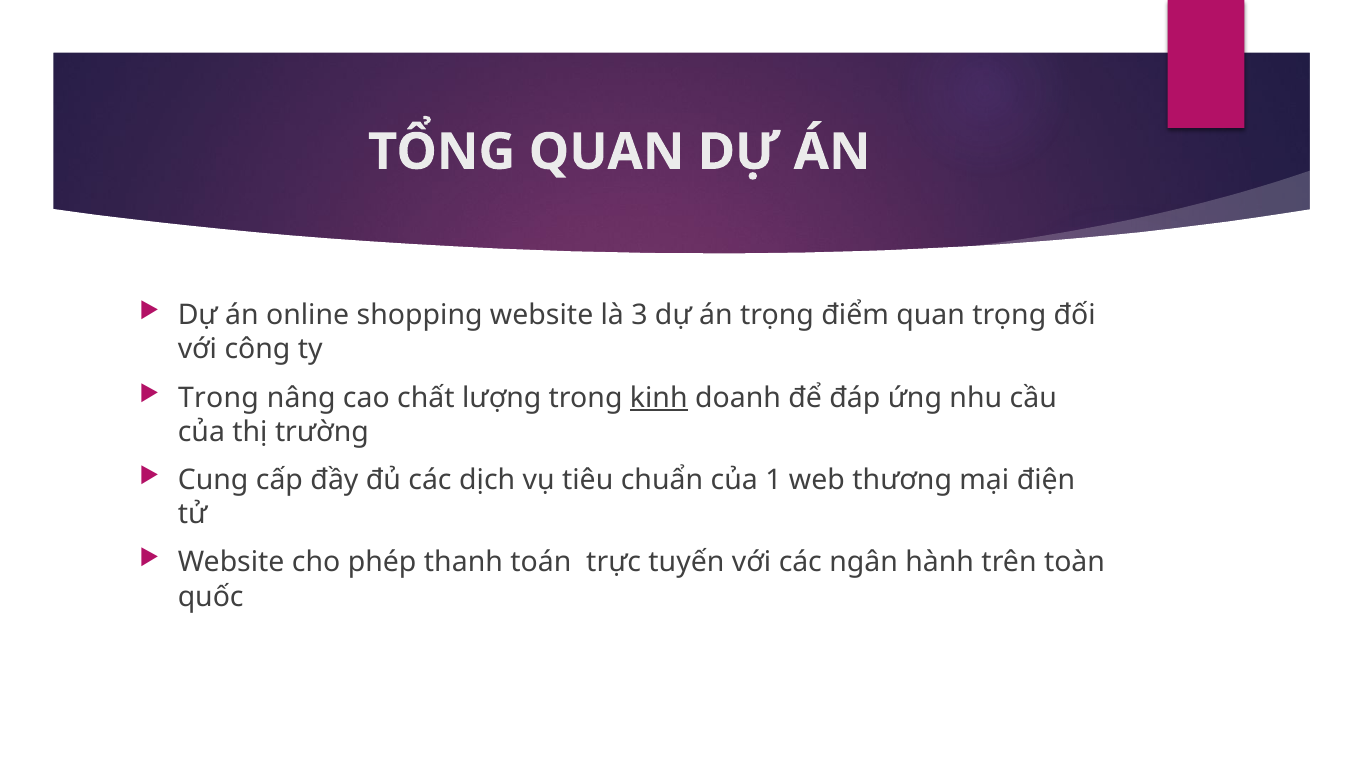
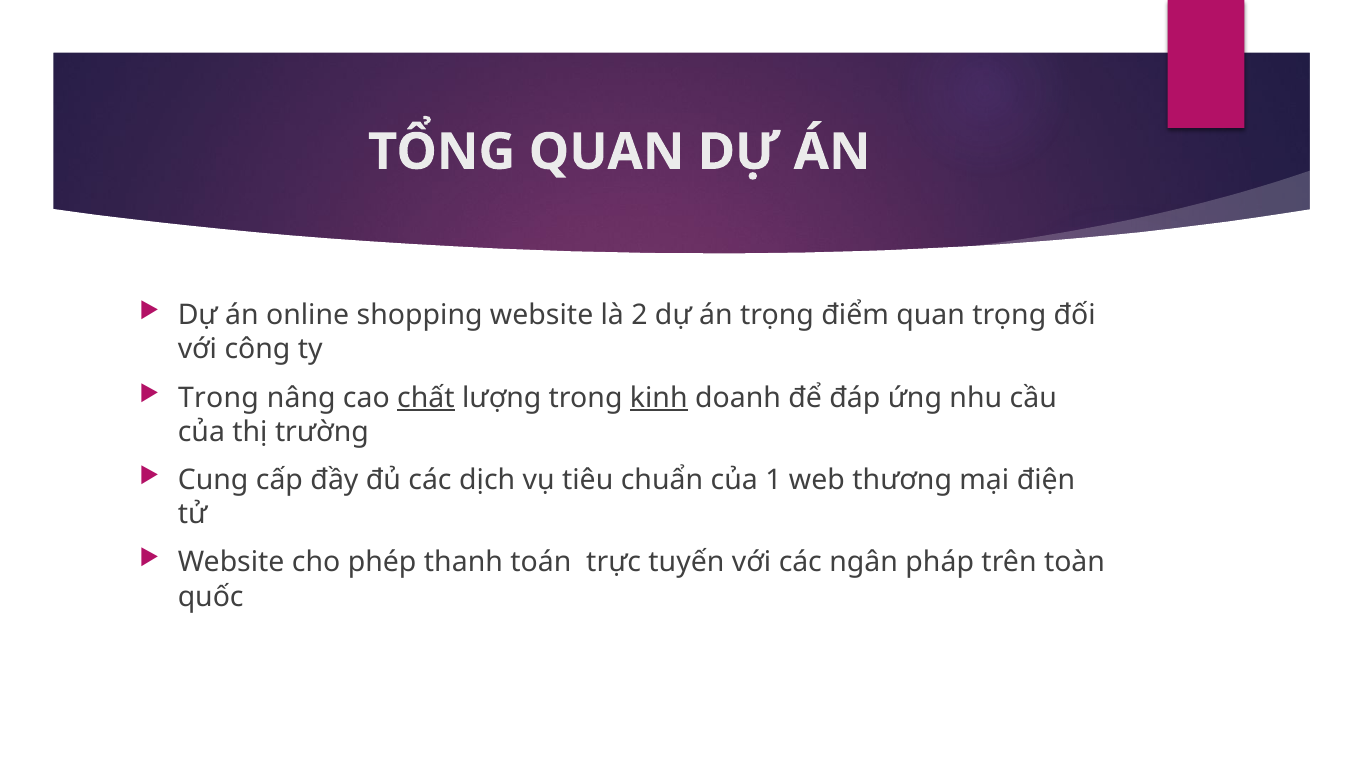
3: 3 -> 2
chất underline: none -> present
hành: hành -> pháp
